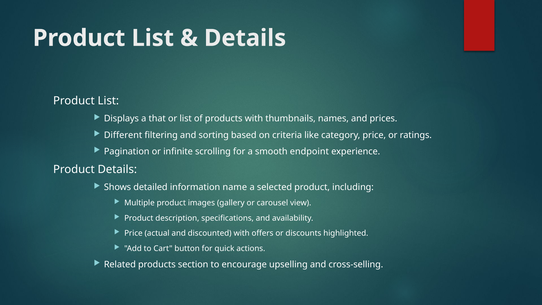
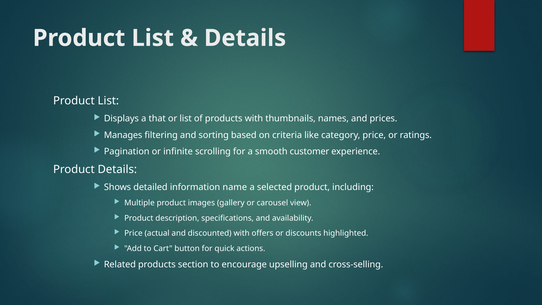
Different: Different -> Manages
endpoint: endpoint -> customer
